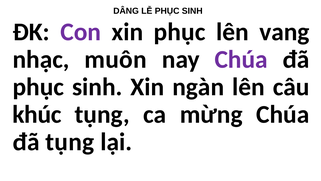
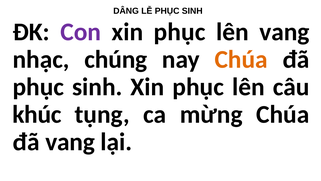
muôn: muôn -> chúng
Chúa at (241, 59) colour: purple -> orange
sinh Xin ngàn: ngàn -> phục
đã tụng: tụng -> vang
